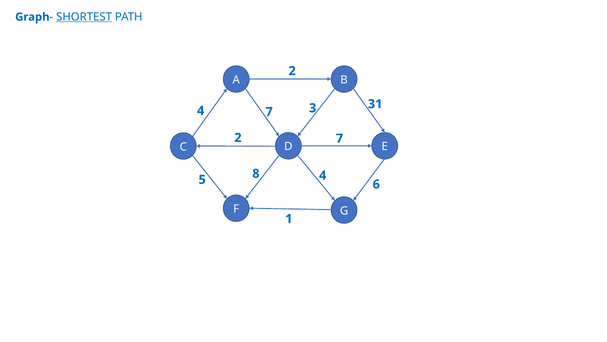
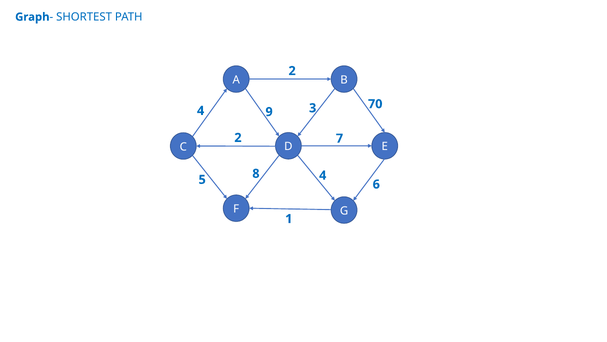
SHORTEST underline: present -> none
31: 31 -> 70
4 7: 7 -> 9
